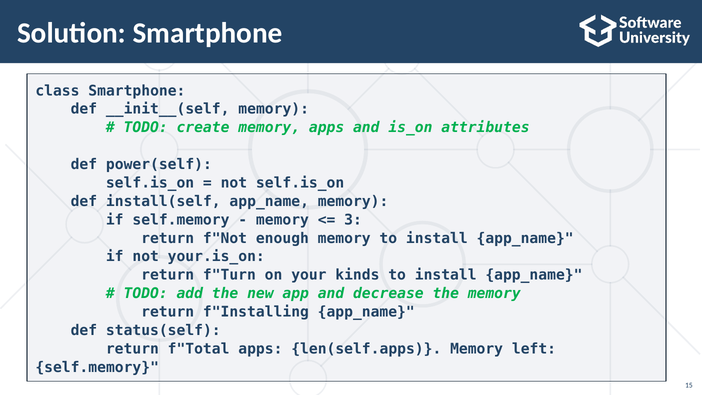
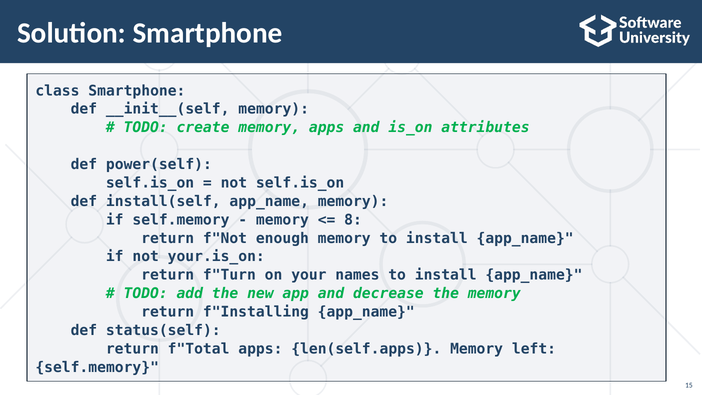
3: 3 -> 8
kinds: kinds -> names
